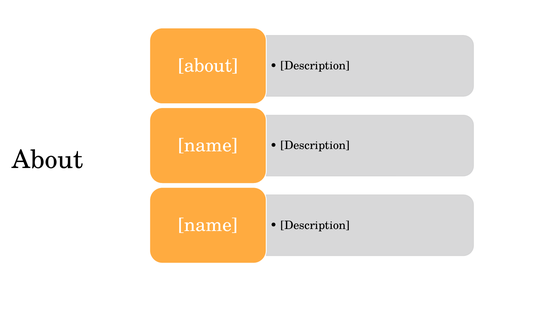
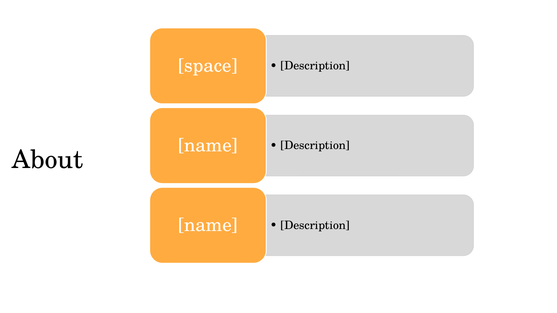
about at (208, 66): about -> space
